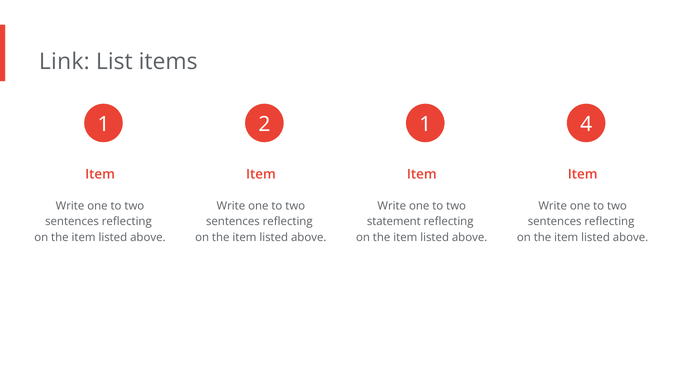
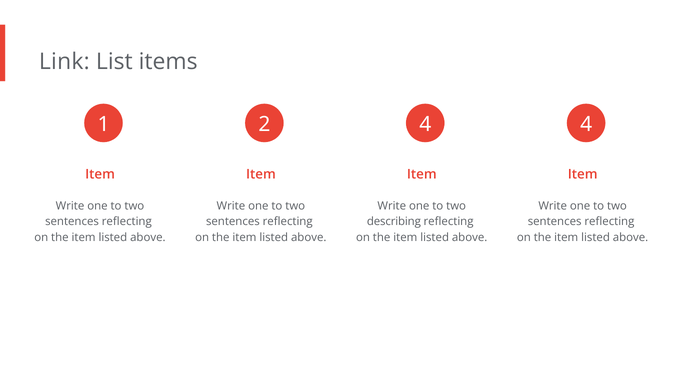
2 1: 1 -> 4
statement: statement -> describing
